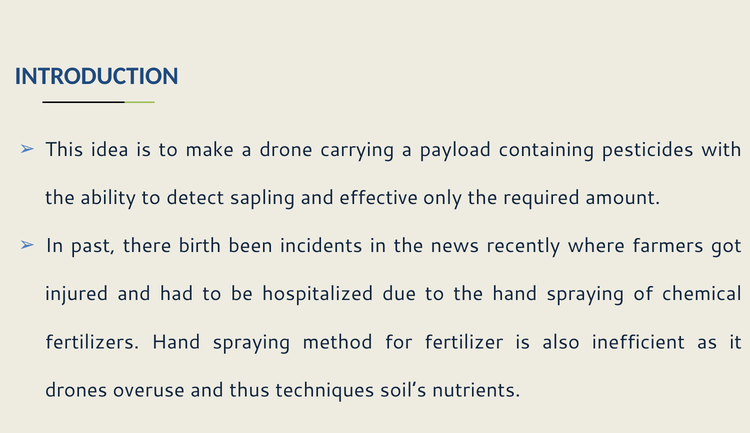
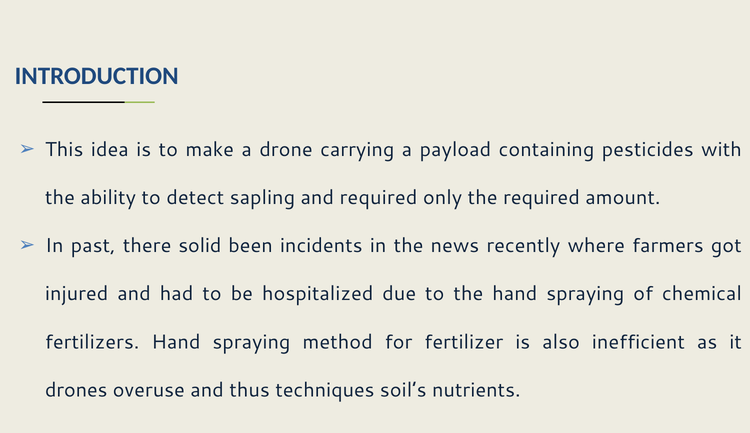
and effective: effective -> required
birth: birth -> solid
